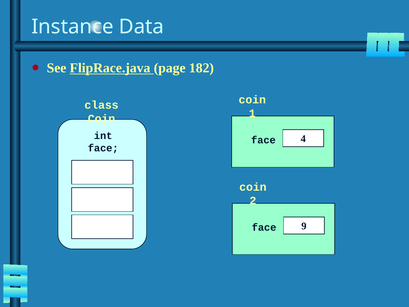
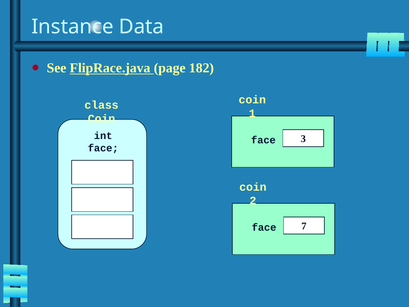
4: 4 -> 3
9: 9 -> 7
